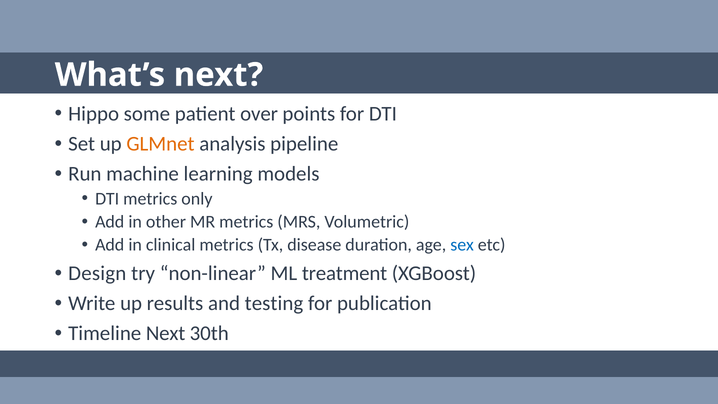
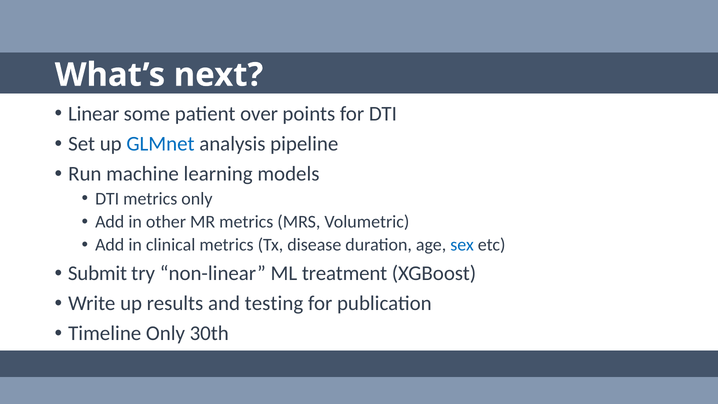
Hippo: Hippo -> Linear
GLMnet colour: orange -> blue
Design: Design -> Submit
Timeline Next: Next -> Only
